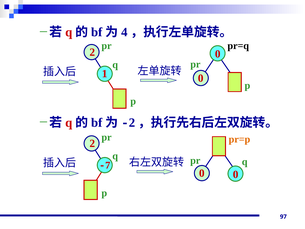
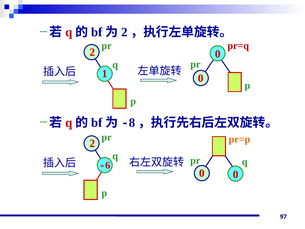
4 at (124, 32): 4 -> 2
pr=q colour: black -> red
2 at (132, 123): 2 -> 8
7: 7 -> 6
